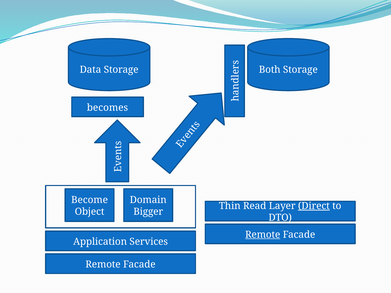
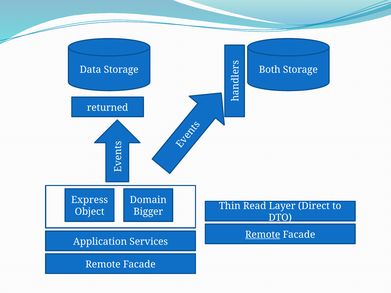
becomes: becomes -> returned
Become: Become -> Express
Direct underline: present -> none
